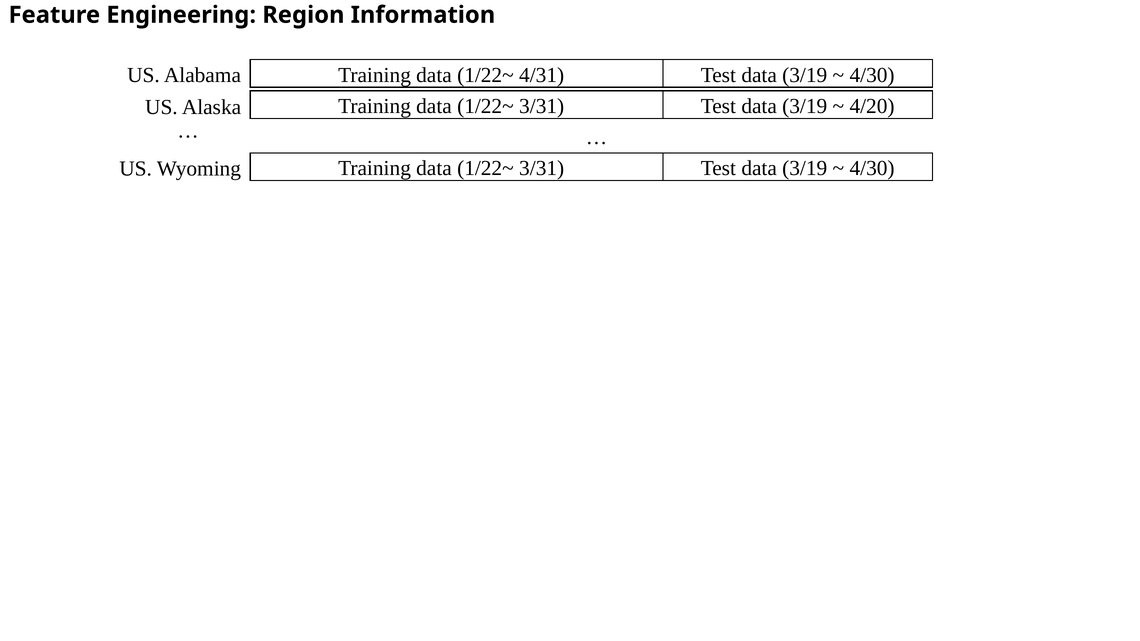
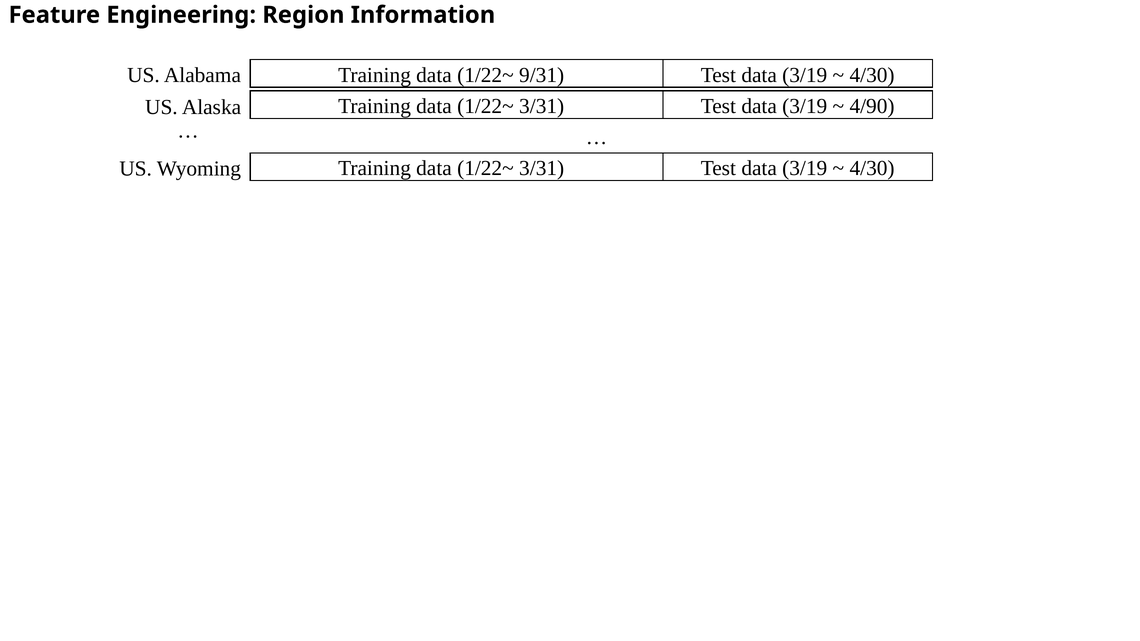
4/31: 4/31 -> 9/31
4/20: 4/20 -> 4/90
